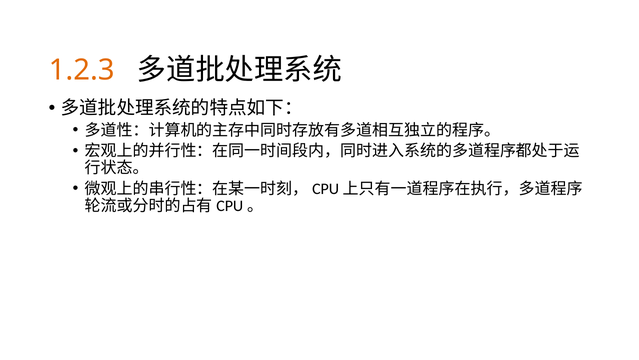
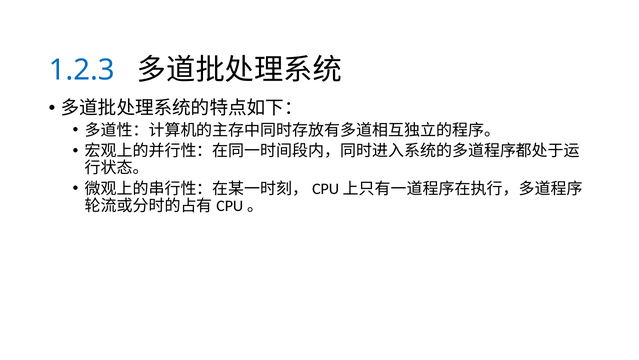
1.2.3 colour: orange -> blue
